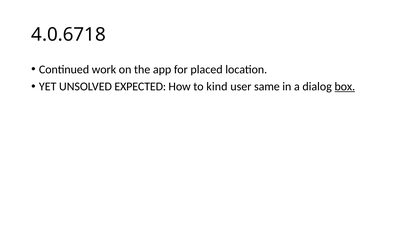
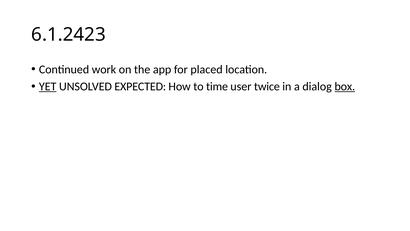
4.0.6718: 4.0.6718 -> 6.1.2423
YET underline: none -> present
kind: kind -> time
same: same -> twice
